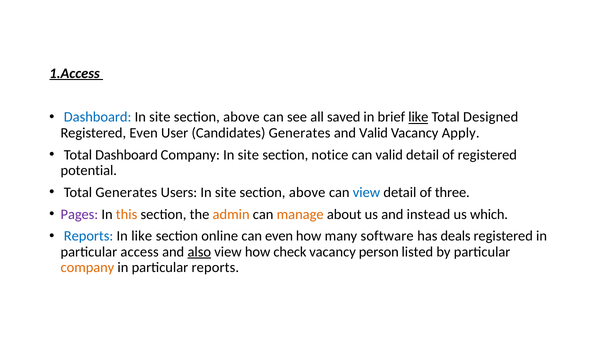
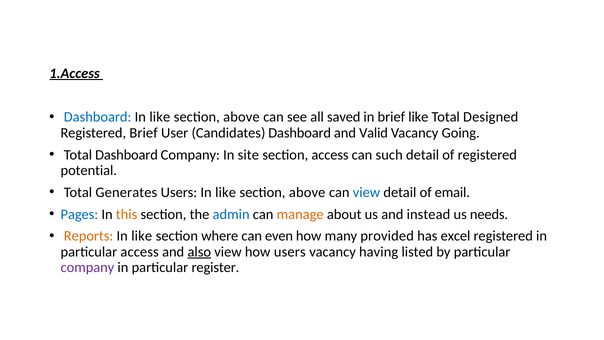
site at (160, 117): site -> like
like at (418, 117) underline: present -> none
Registered Even: Even -> Brief
Candidates Generates: Generates -> Dashboard
Apply: Apply -> Going
section notice: notice -> access
can valid: valid -> such
Users In site: site -> like
three: three -> email
Pages colour: purple -> blue
admin colour: orange -> blue
which: which -> needs
Reports at (89, 236) colour: blue -> orange
online: online -> where
software: software -> provided
deals: deals -> excel
how check: check -> users
person: person -> having
company at (87, 267) colour: orange -> purple
particular reports: reports -> register
